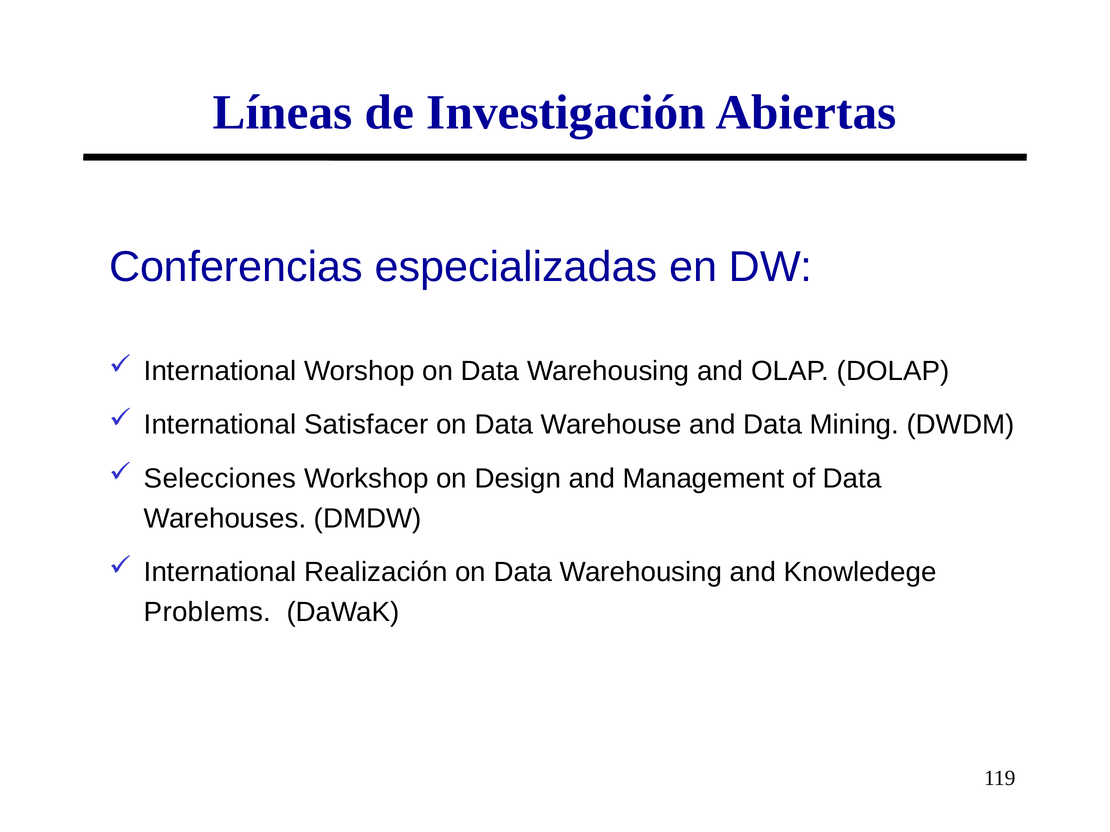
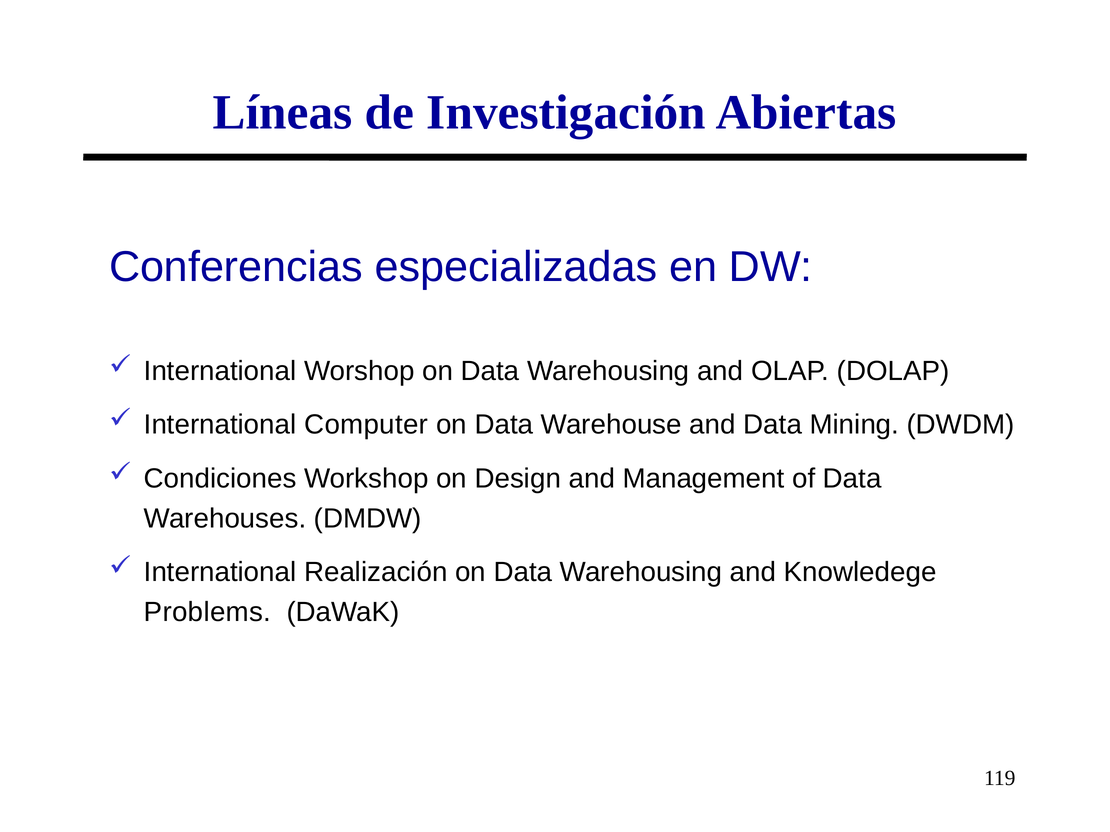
Satisfacer: Satisfacer -> Computer
Selecciones: Selecciones -> Condiciones
